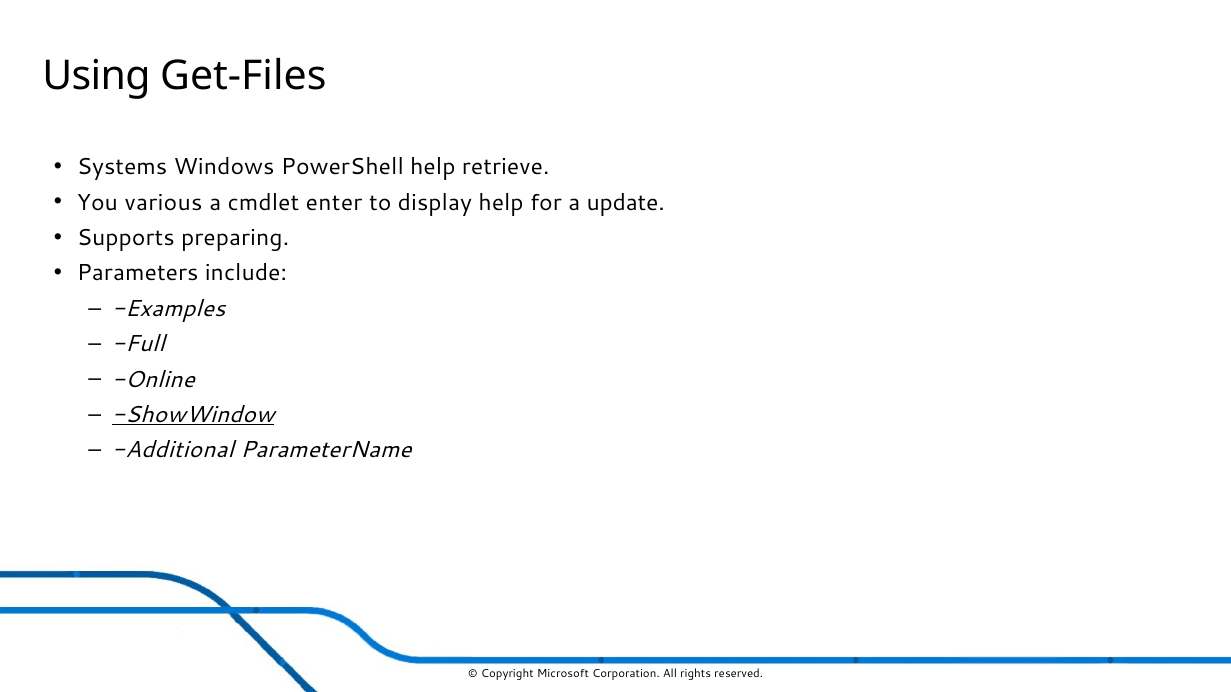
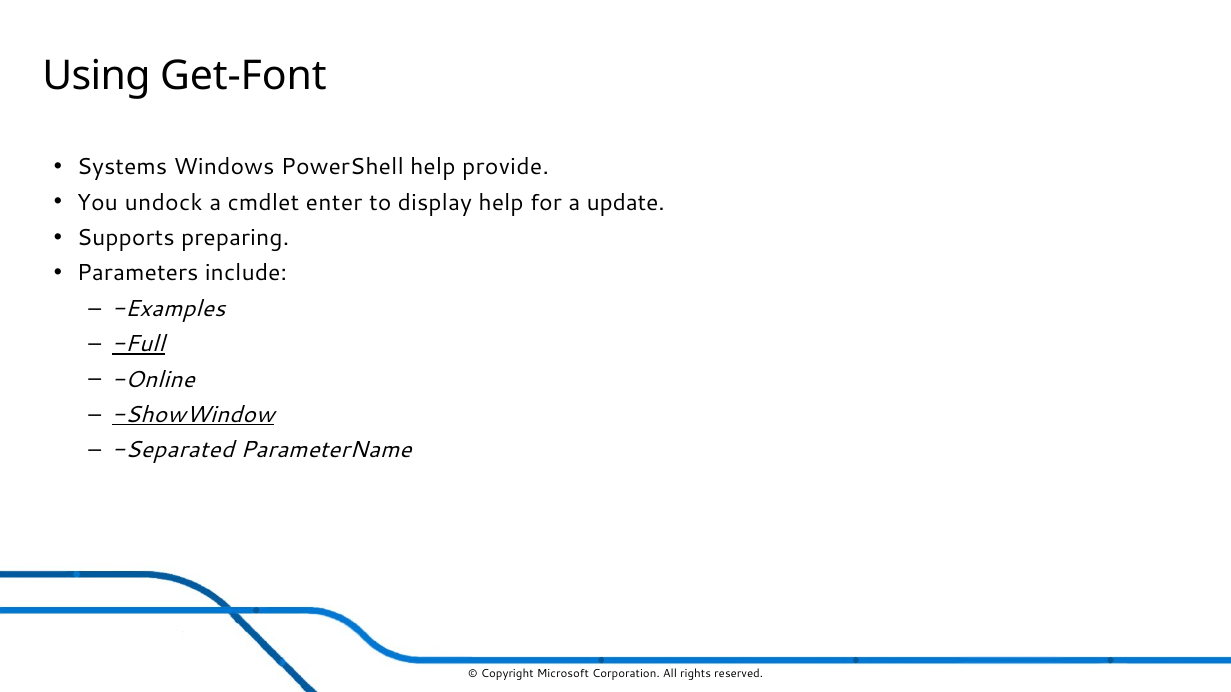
Get-Files: Get-Files -> Get-Font
retrieve: retrieve -> provide
various: various -> undock
Full underline: none -> present
Additional: Additional -> Separated
